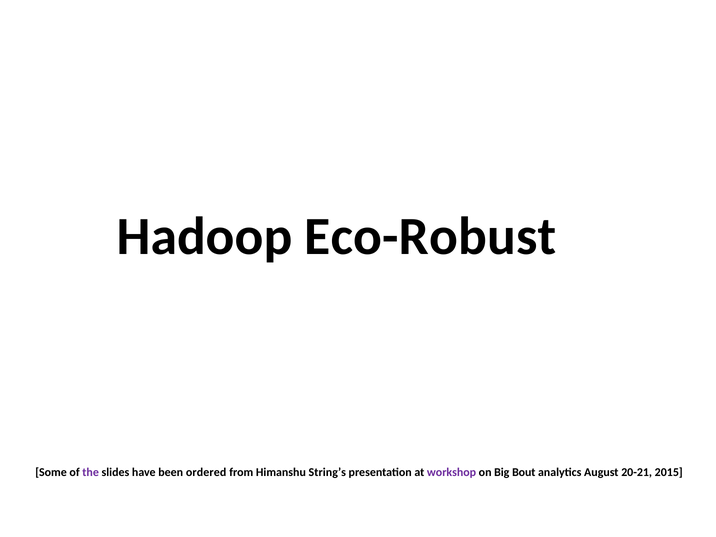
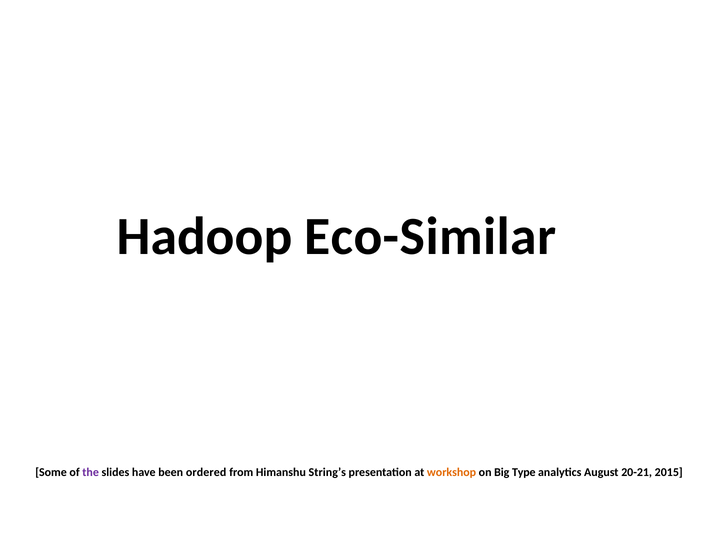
Eco-Robust: Eco-Robust -> Eco-Similar
workshop colour: purple -> orange
Bout: Bout -> Type
